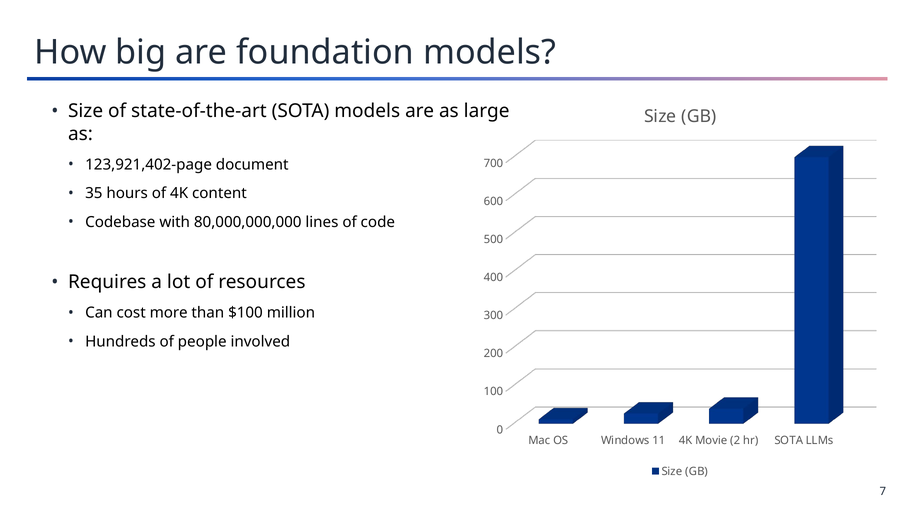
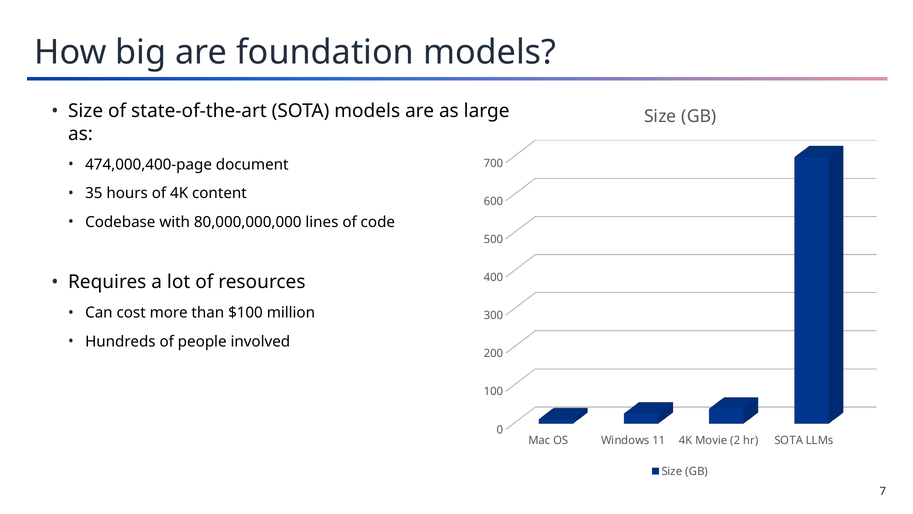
123,921,402-page: 123,921,402-page -> 474,000,400-page
